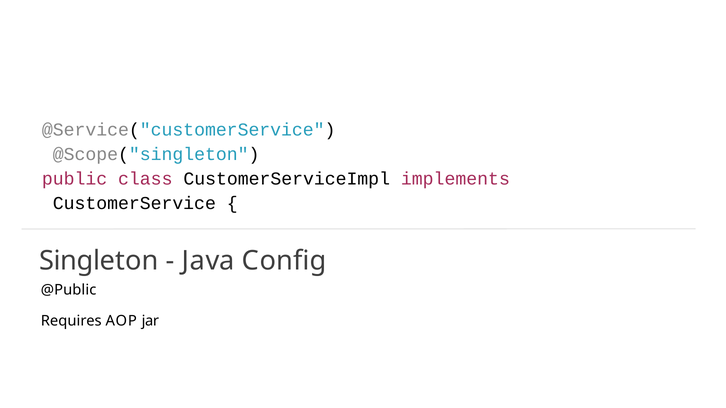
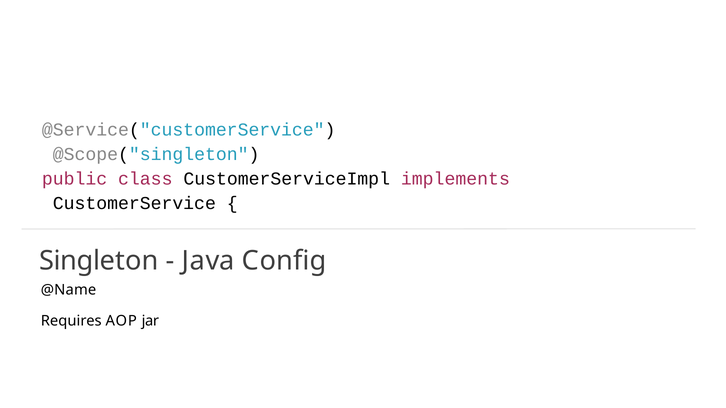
@Public: @Public -> @Name
